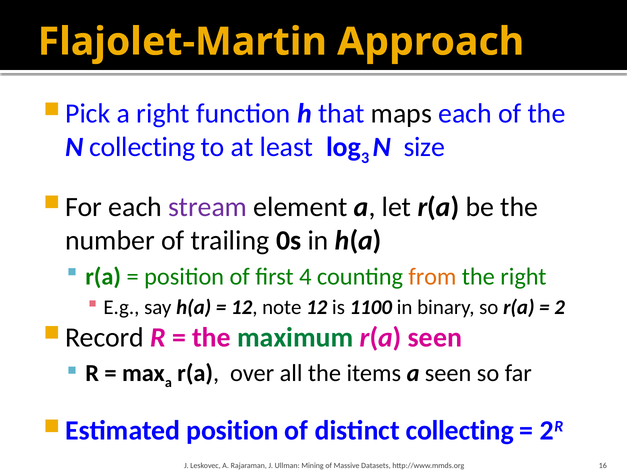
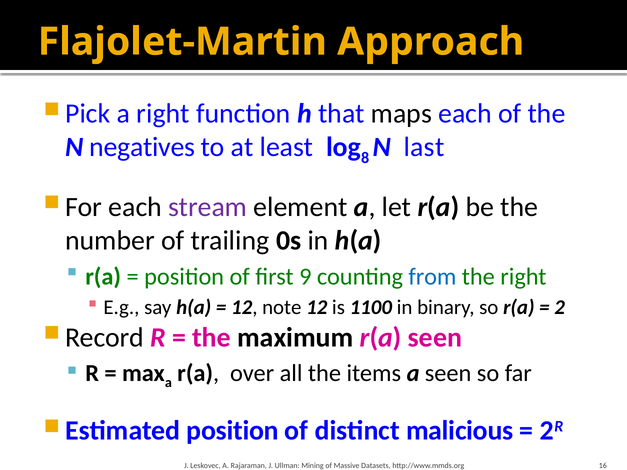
N collecting: collecting -> negatives
3: 3 -> 8
size: size -> last
4: 4 -> 9
from colour: orange -> blue
maximum colour: green -> black
distinct collecting: collecting -> malicious
